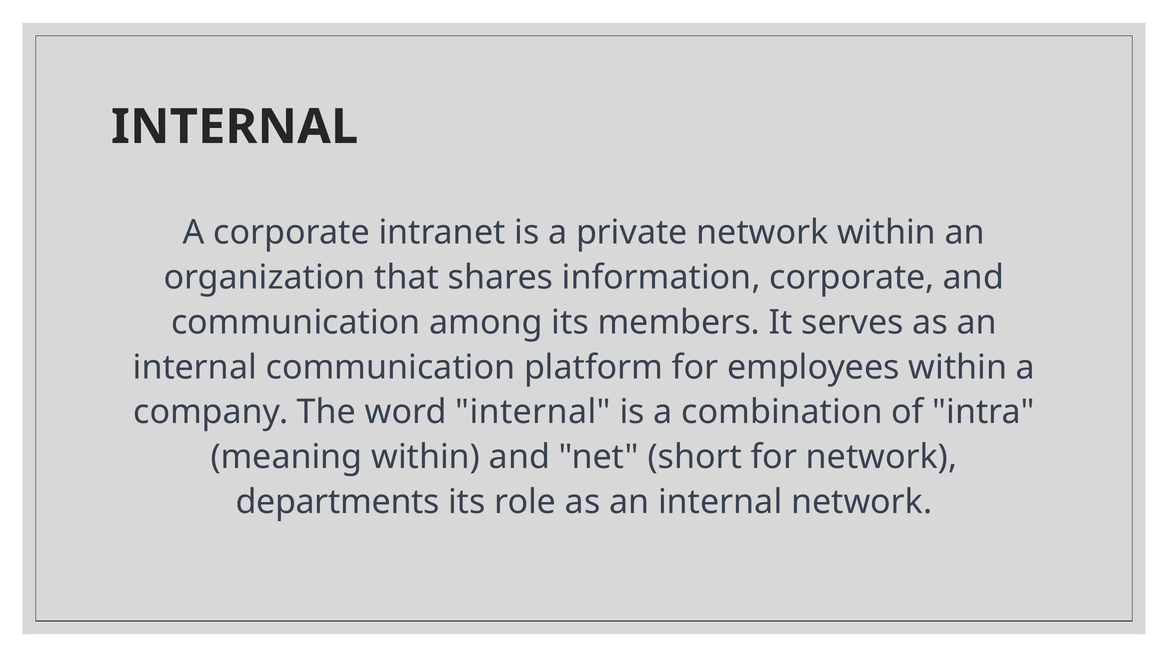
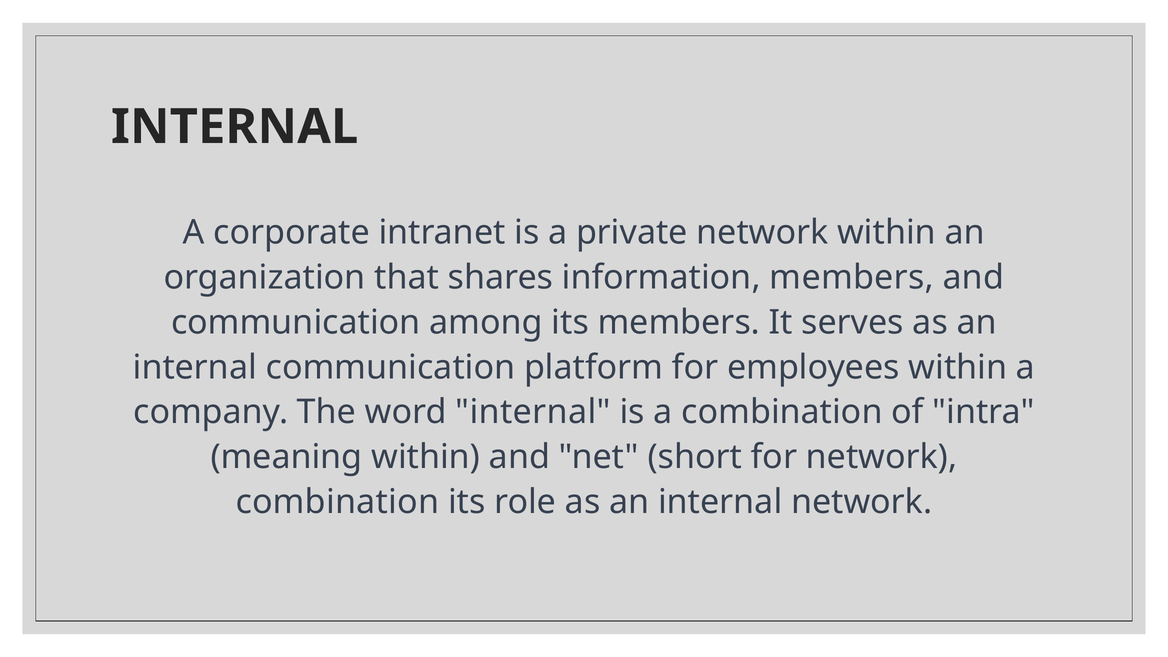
information corporate: corporate -> members
departments at (338, 502): departments -> combination
